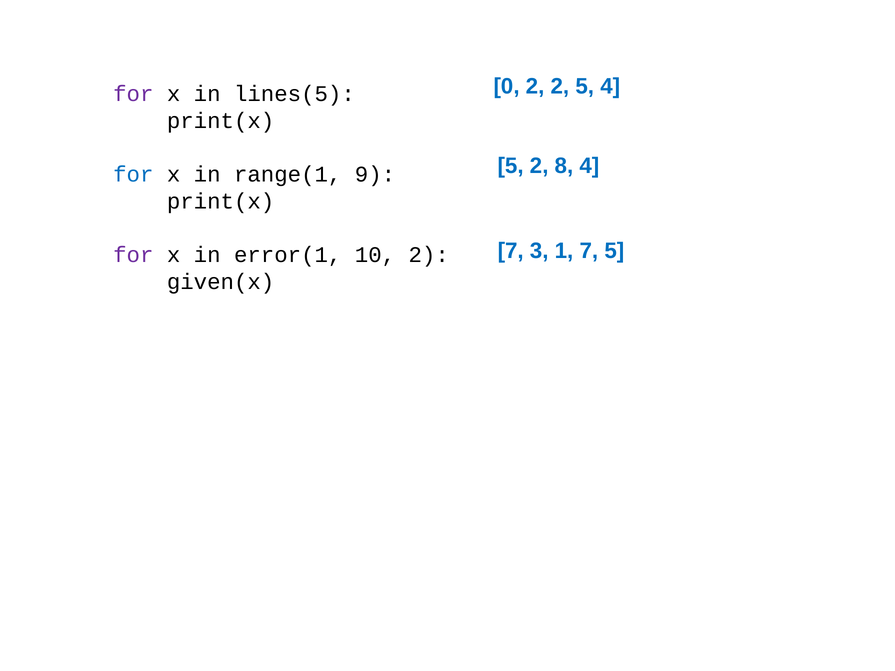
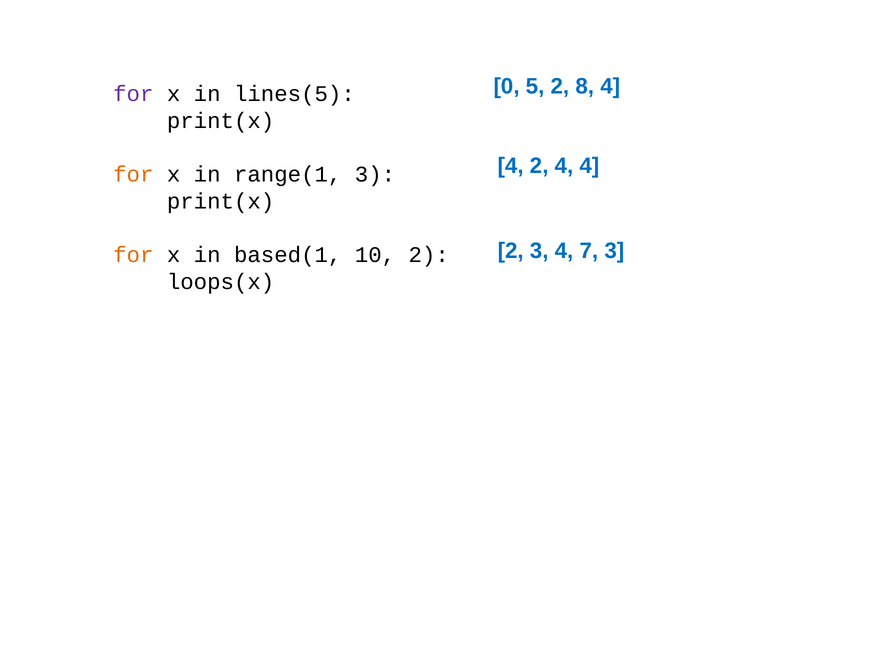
0 2: 2 -> 5
2 5: 5 -> 8
5 at (511, 166): 5 -> 4
2 8: 8 -> 4
for at (133, 175) colour: blue -> orange
range(1 9: 9 -> 3
7 at (511, 251): 7 -> 2
3 1: 1 -> 4
7 5: 5 -> 3
for at (133, 255) colour: purple -> orange
error(1: error(1 -> based(1
given(x: given(x -> loops(x
